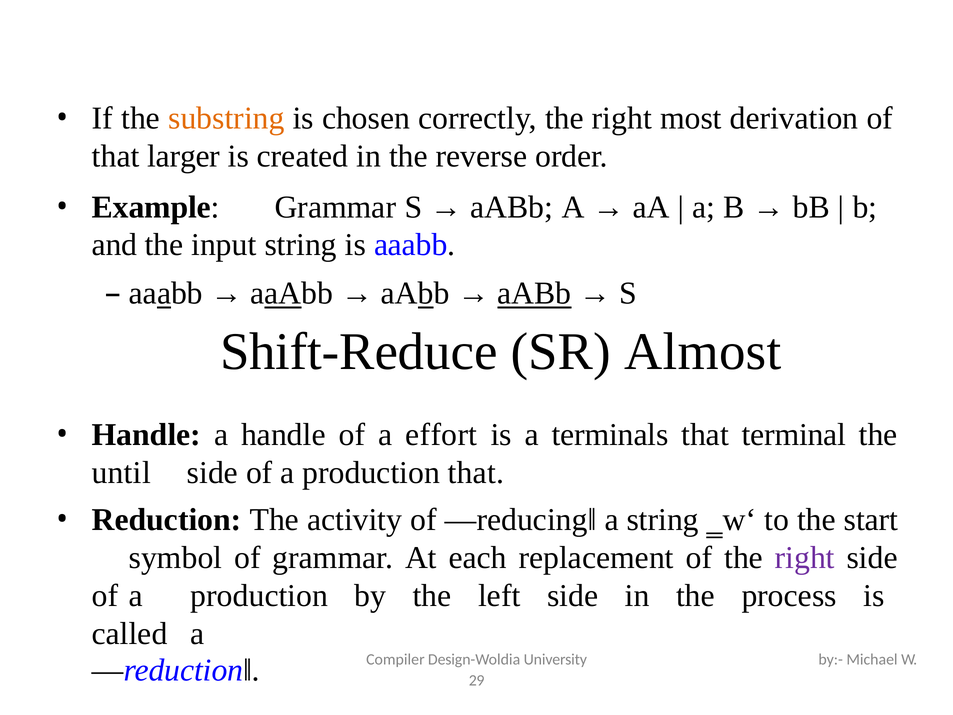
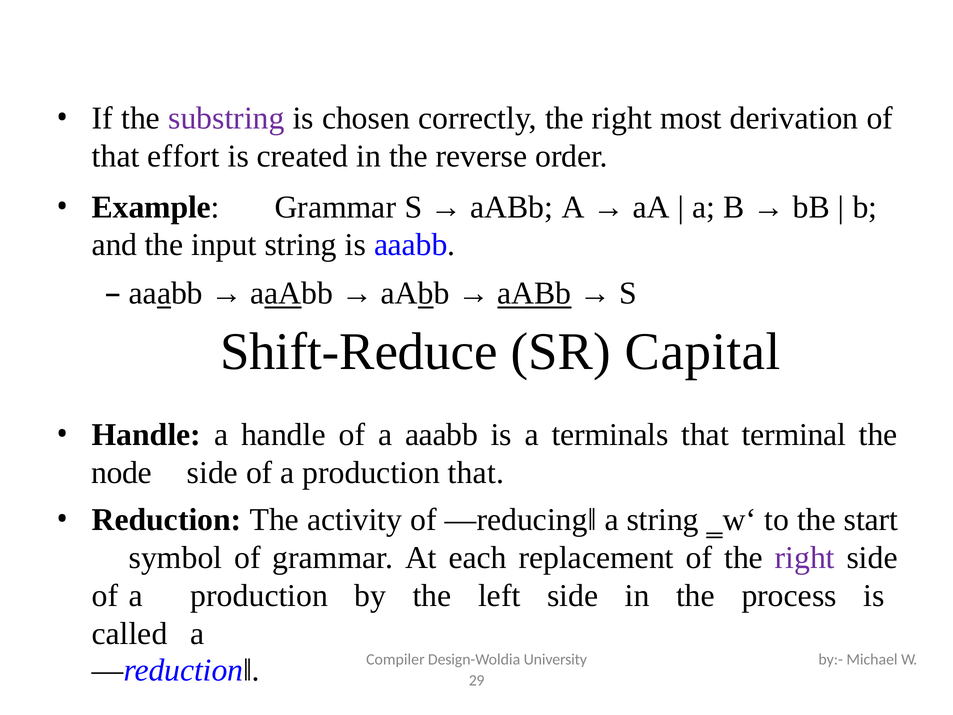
substring colour: orange -> purple
larger: larger -> effort
Almost: Almost -> Capital
a effort: effort -> aaabb
until: until -> node
